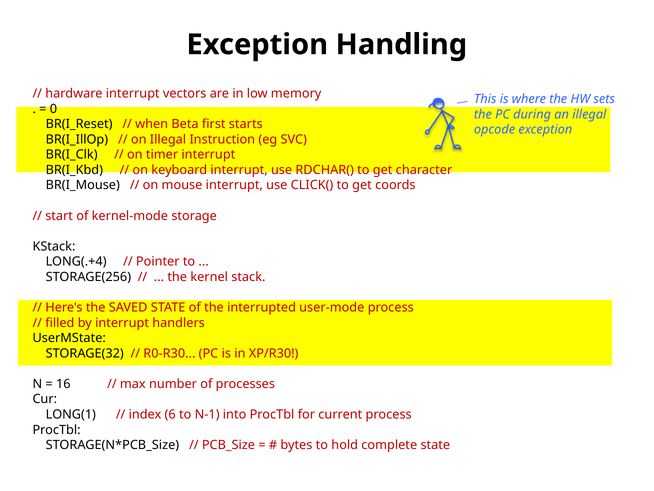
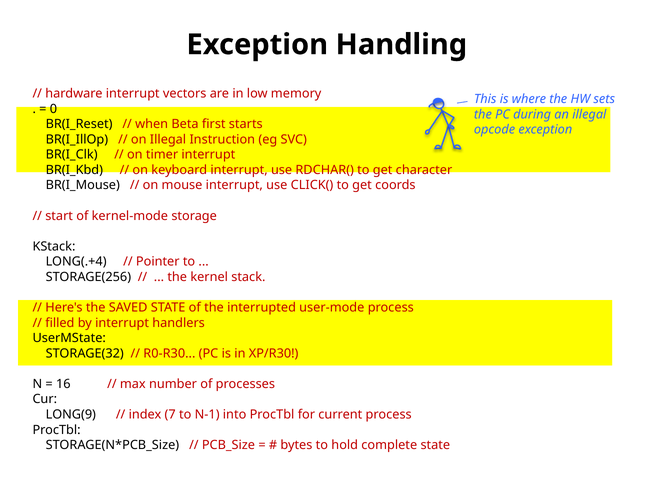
LONG(1: LONG(1 -> LONG(9
6: 6 -> 7
